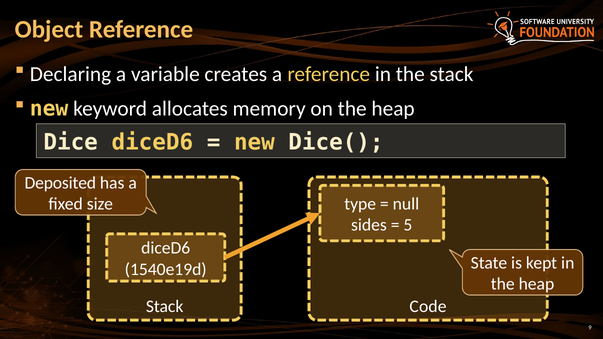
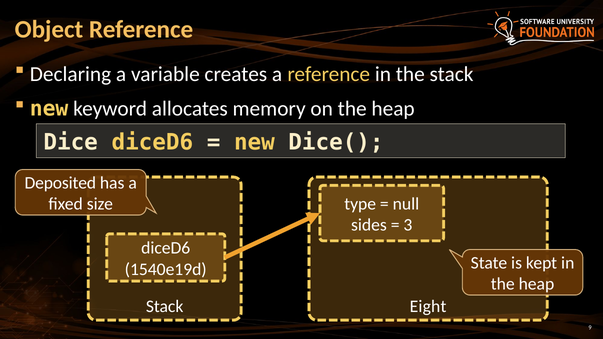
5: 5 -> 3
Code: Code -> Eight
